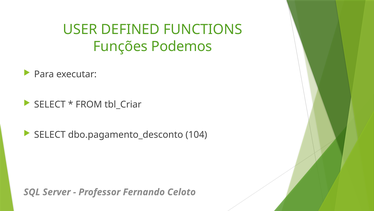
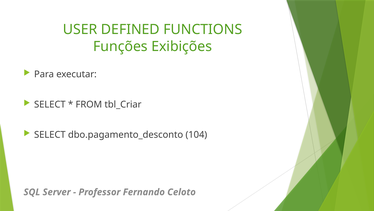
Podemos: Podemos -> Exibições
